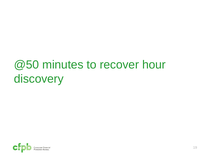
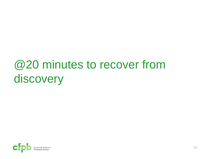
@50: @50 -> @20
hour: hour -> from
